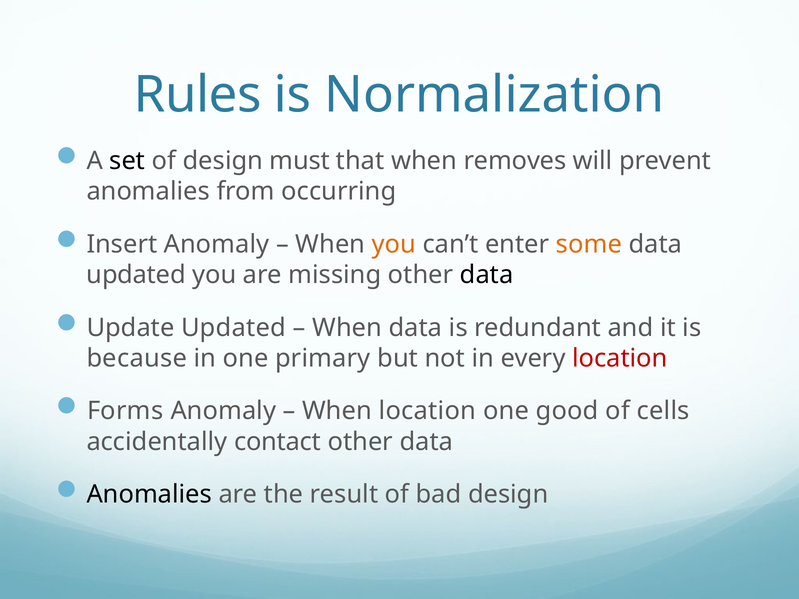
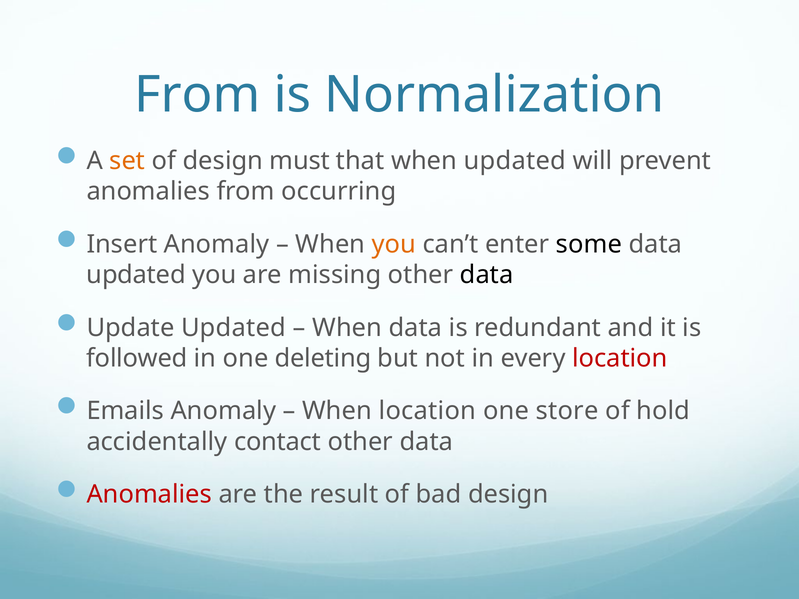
Rules at (198, 95): Rules -> From
set colour: black -> orange
when removes: removes -> updated
some colour: orange -> black
because: because -> followed
primary: primary -> deleting
Forms: Forms -> Emails
good: good -> store
cells: cells -> hold
Anomalies at (149, 495) colour: black -> red
